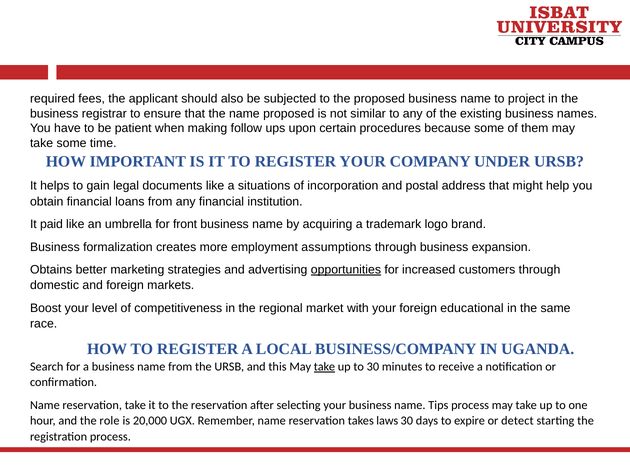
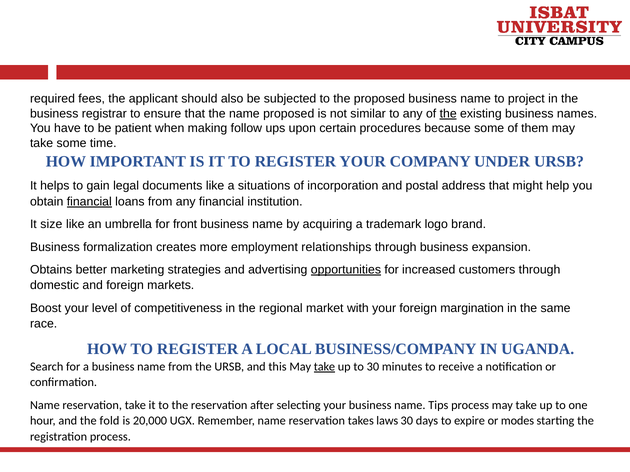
the at (448, 114) underline: none -> present
financial at (89, 202) underline: none -> present
paid: paid -> size
assumptions: assumptions -> relationships
educational: educational -> margination
role: role -> fold
detect: detect -> modes
